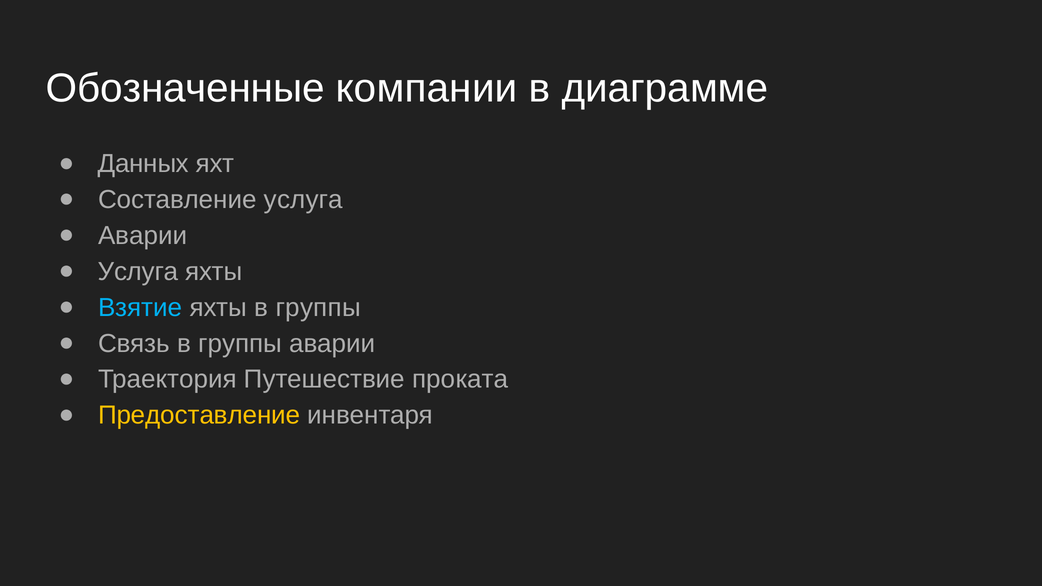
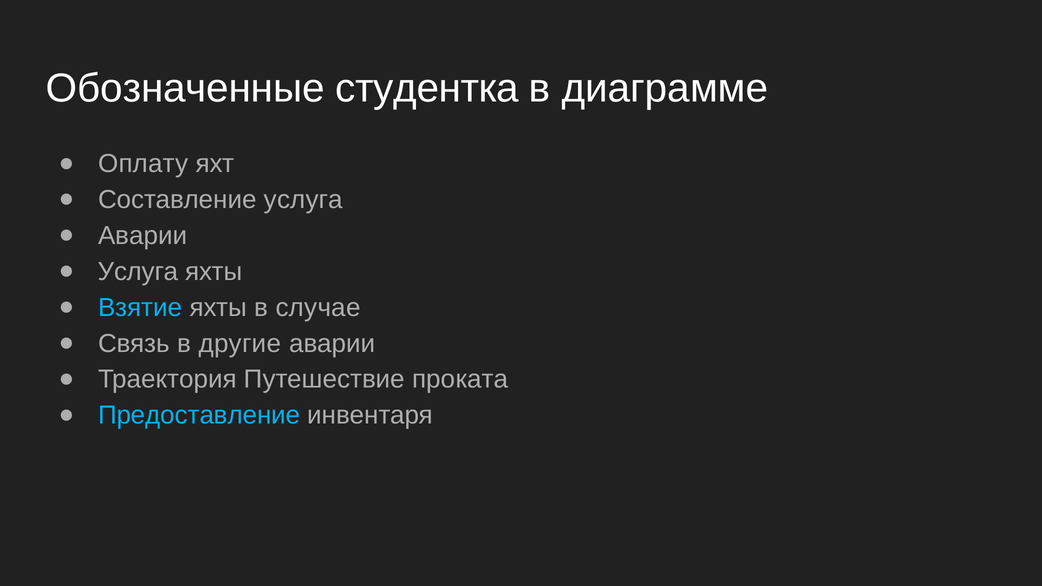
компании: компании -> студентка
Данных: Данных -> Оплату
яхты в группы: группы -> случае
Связь в группы: группы -> другие
Предоставление colour: yellow -> light blue
